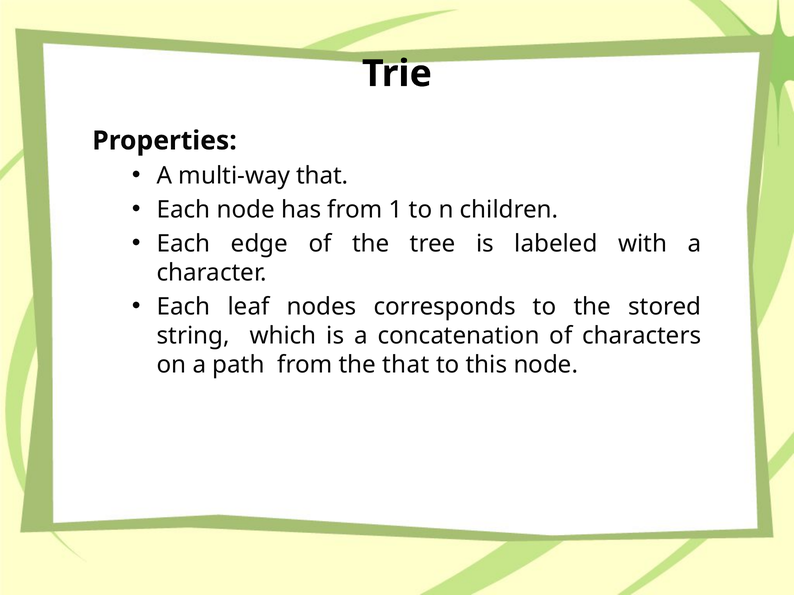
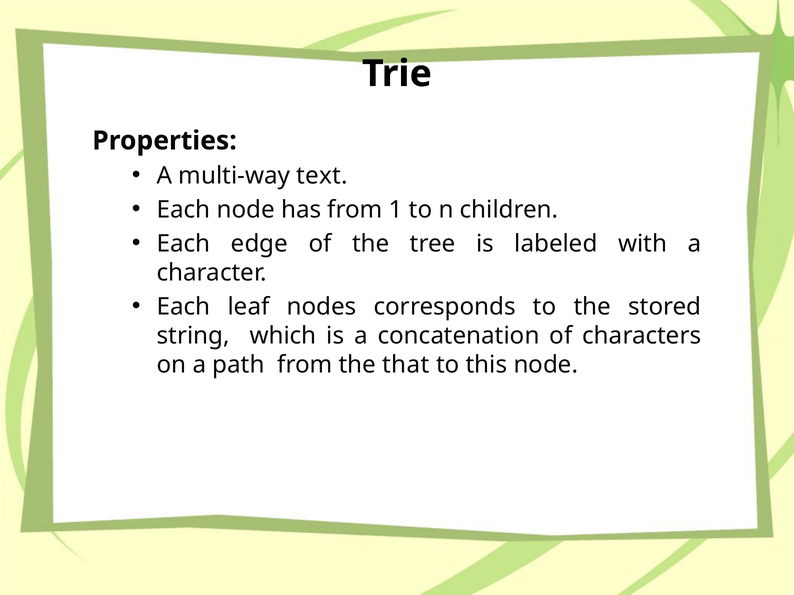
multi-way that: that -> text
